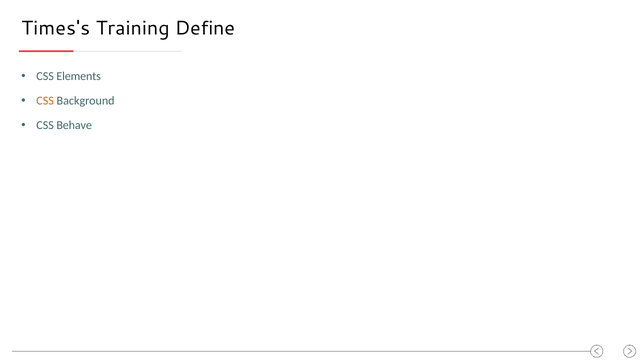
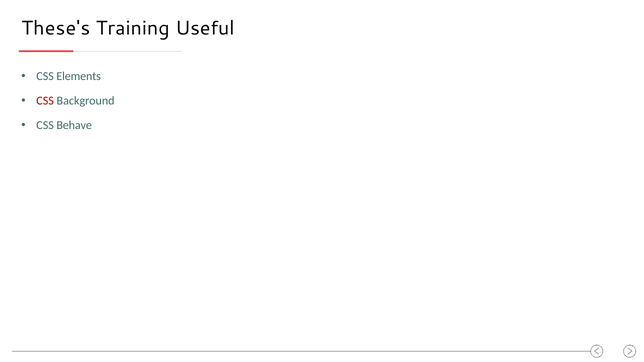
Times's: Times's -> These's
Define: Define -> Useful
CSS at (45, 101) colour: orange -> red
